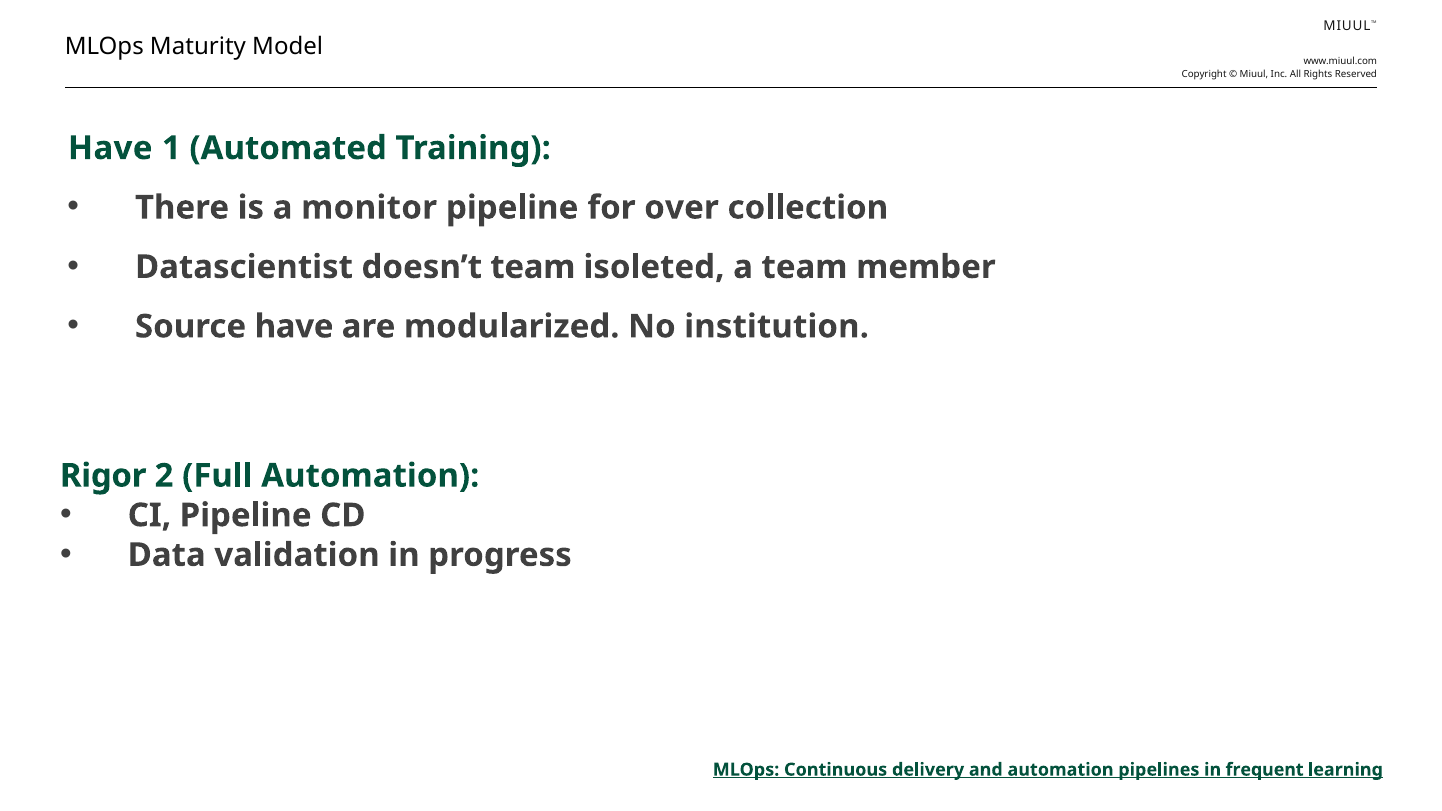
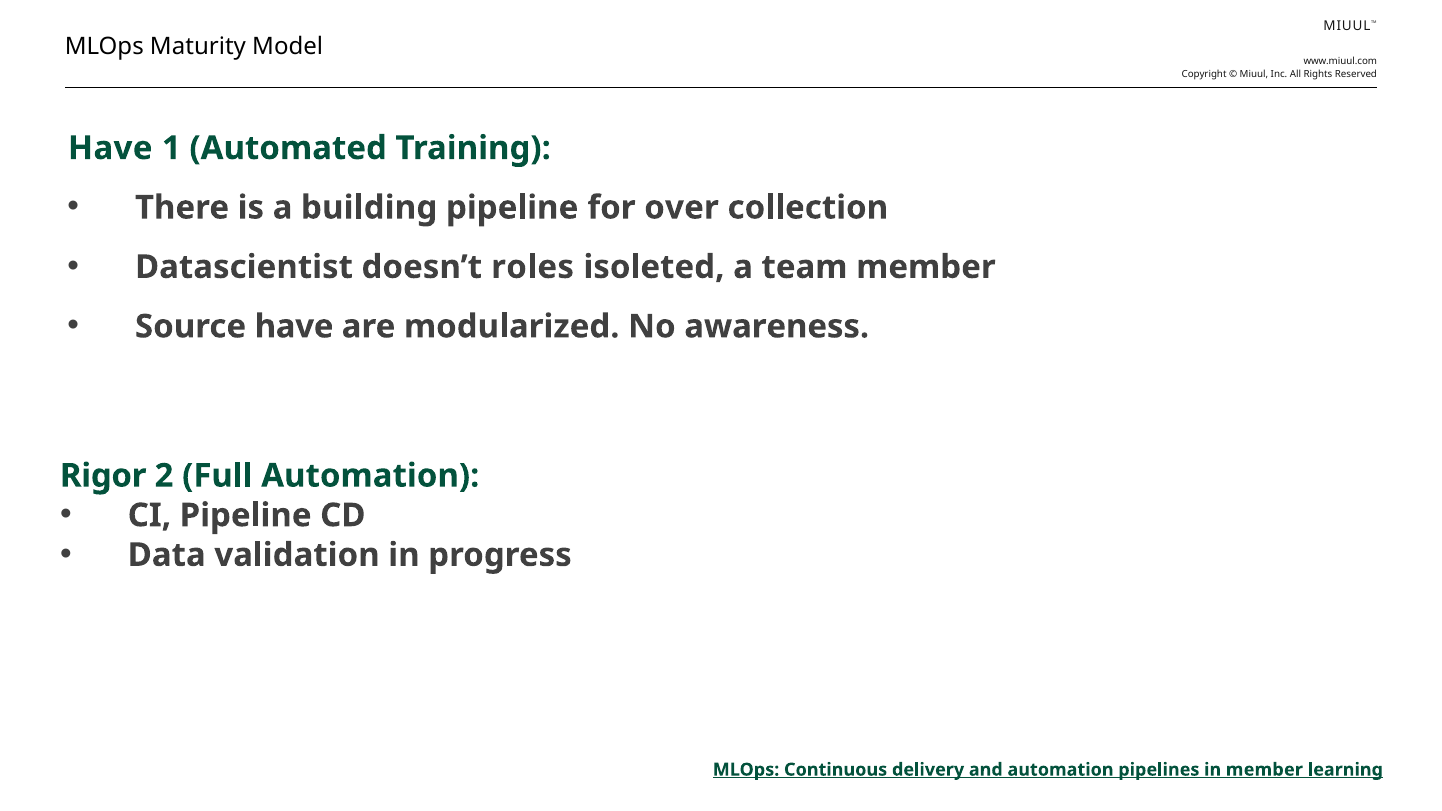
monitor: monitor -> building
doesn’t team: team -> roles
institution: institution -> awareness
in frequent: frequent -> member
